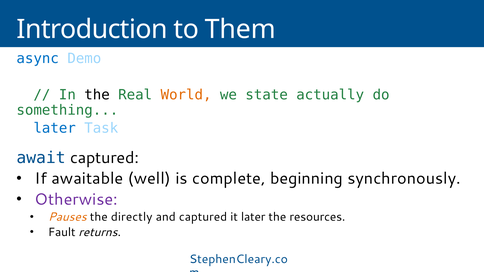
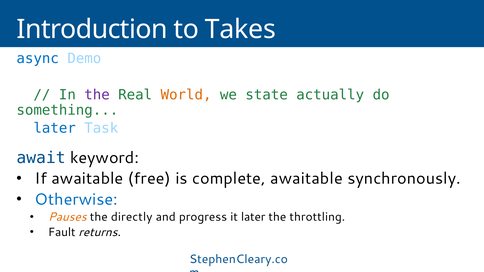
Them: Them -> Takes
the at (97, 95) colour: black -> purple
await captured: captured -> keyword
well: well -> free
complete beginning: beginning -> awaitable
Otherwise colour: purple -> blue
and captured: captured -> progress
resources: resources -> throttling
